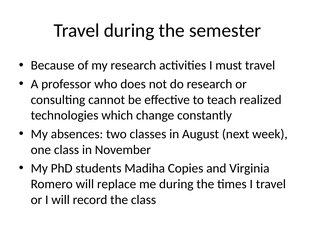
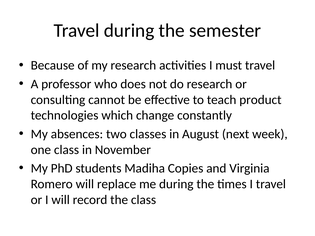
realized: realized -> product
